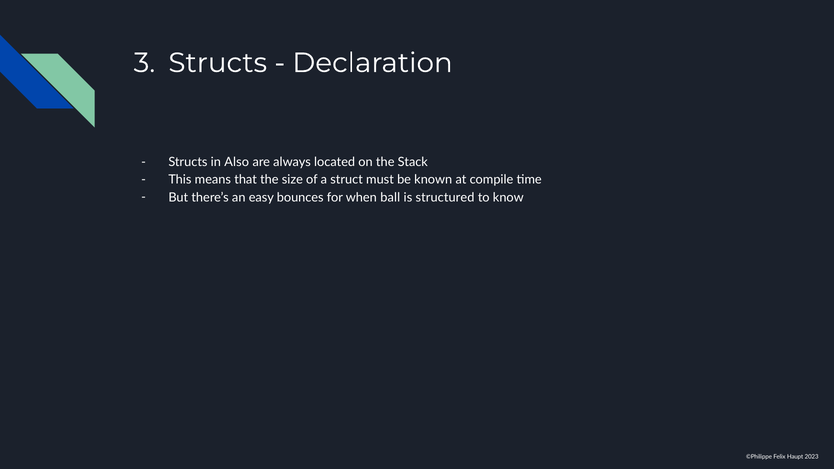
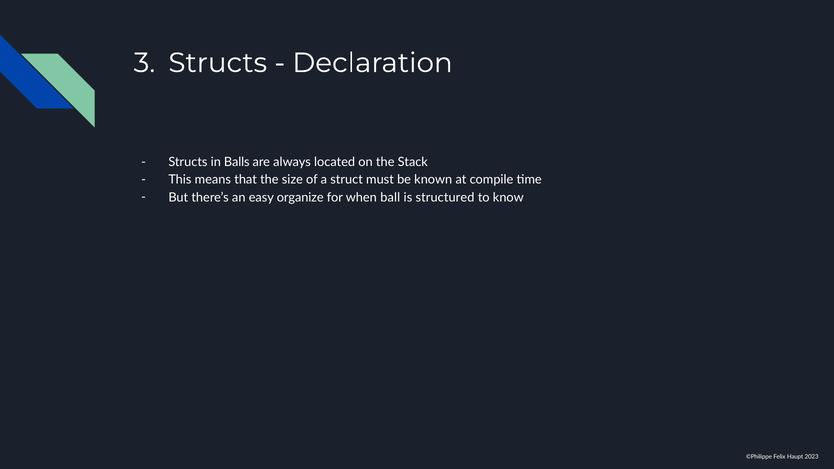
Also: Also -> Balls
bounces: bounces -> organize
